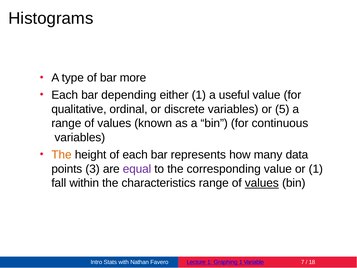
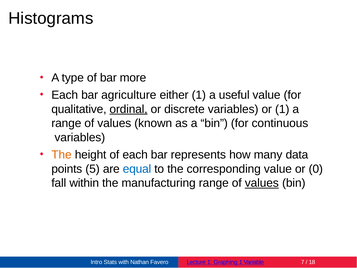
depending: depending -> agriculture
ordinal underline: none -> present
or 5: 5 -> 1
3: 3 -> 5
equal colour: purple -> blue
or 1: 1 -> 0
characteristics: characteristics -> manufacturing
